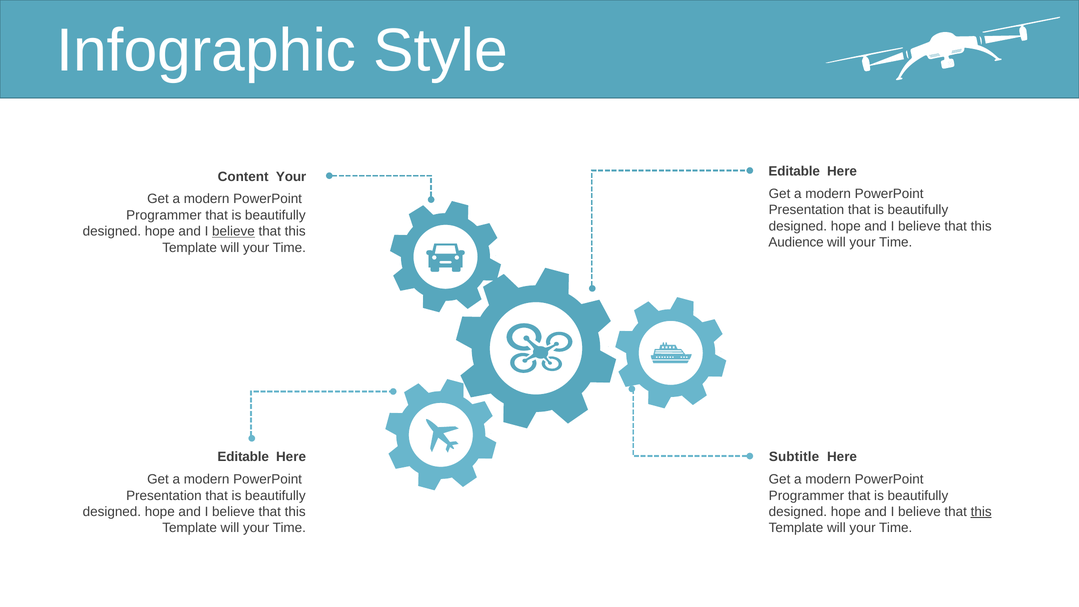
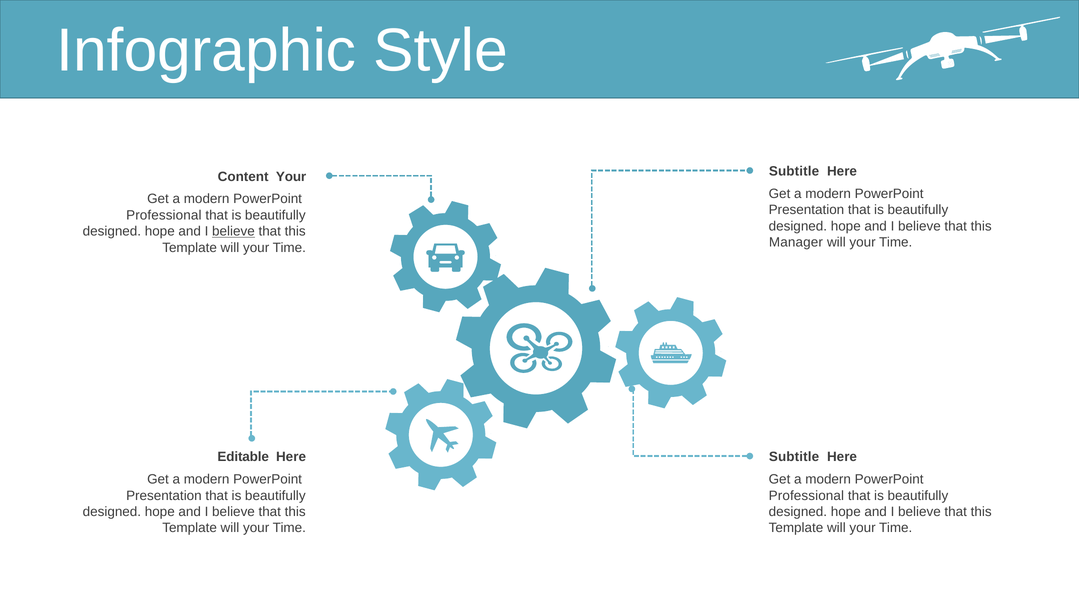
Editable at (794, 171): Editable -> Subtitle
Programmer at (164, 215): Programmer -> Professional
Audience: Audience -> Manager
Programmer at (806, 495): Programmer -> Professional
this at (981, 512) underline: present -> none
